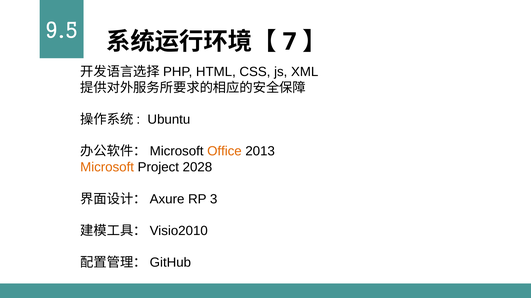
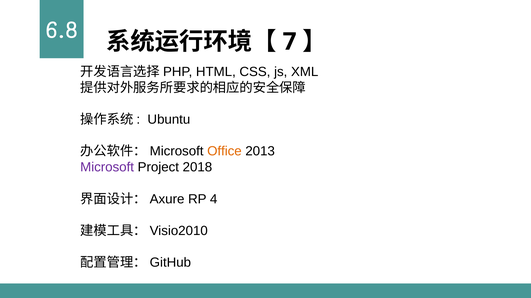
9.5: 9.5 -> 6.8
Microsoft colour: orange -> purple
2028: 2028 -> 2018
3: 3 -> 4
